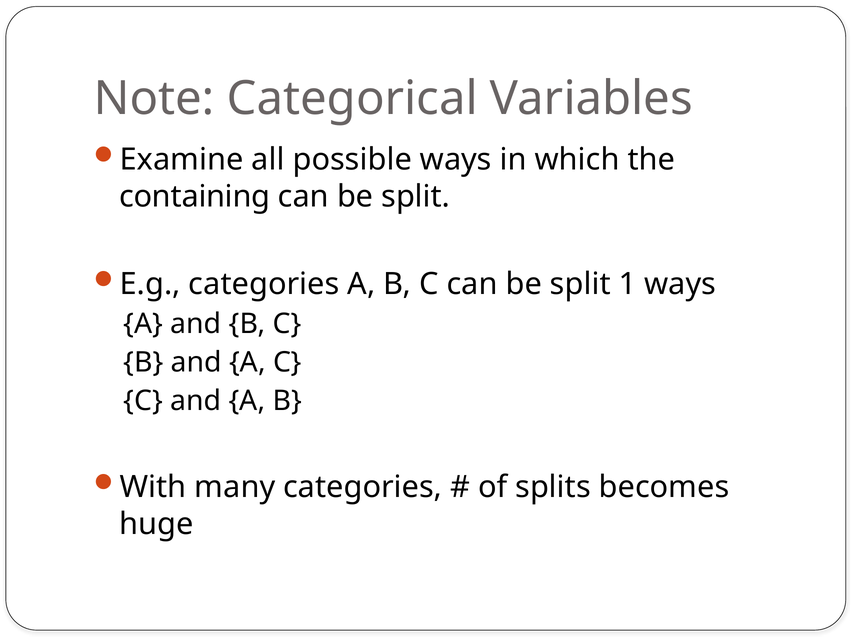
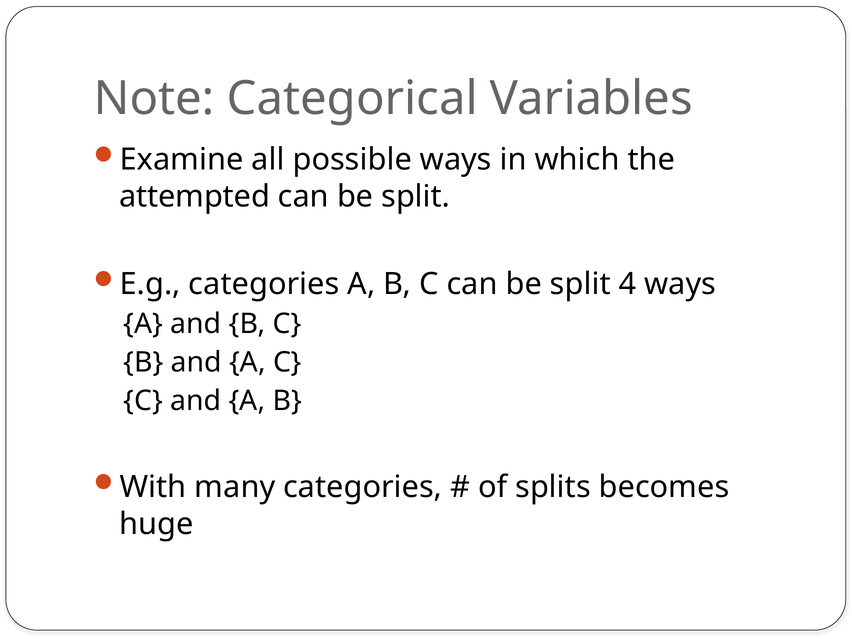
containing: containing -> attempted
1: 1 -> 4
